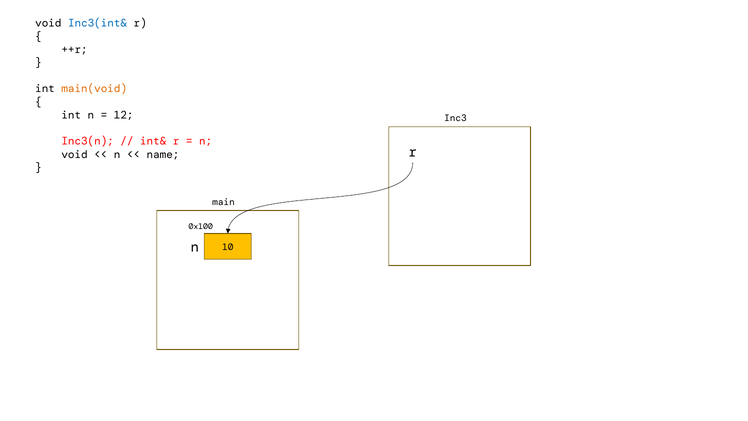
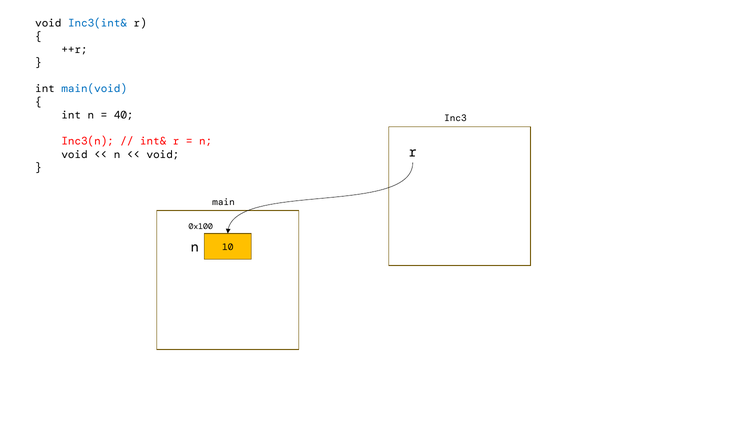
main(void colour: orange -> blue
12: 12 -> 40
name at (163, 154): name -> void
